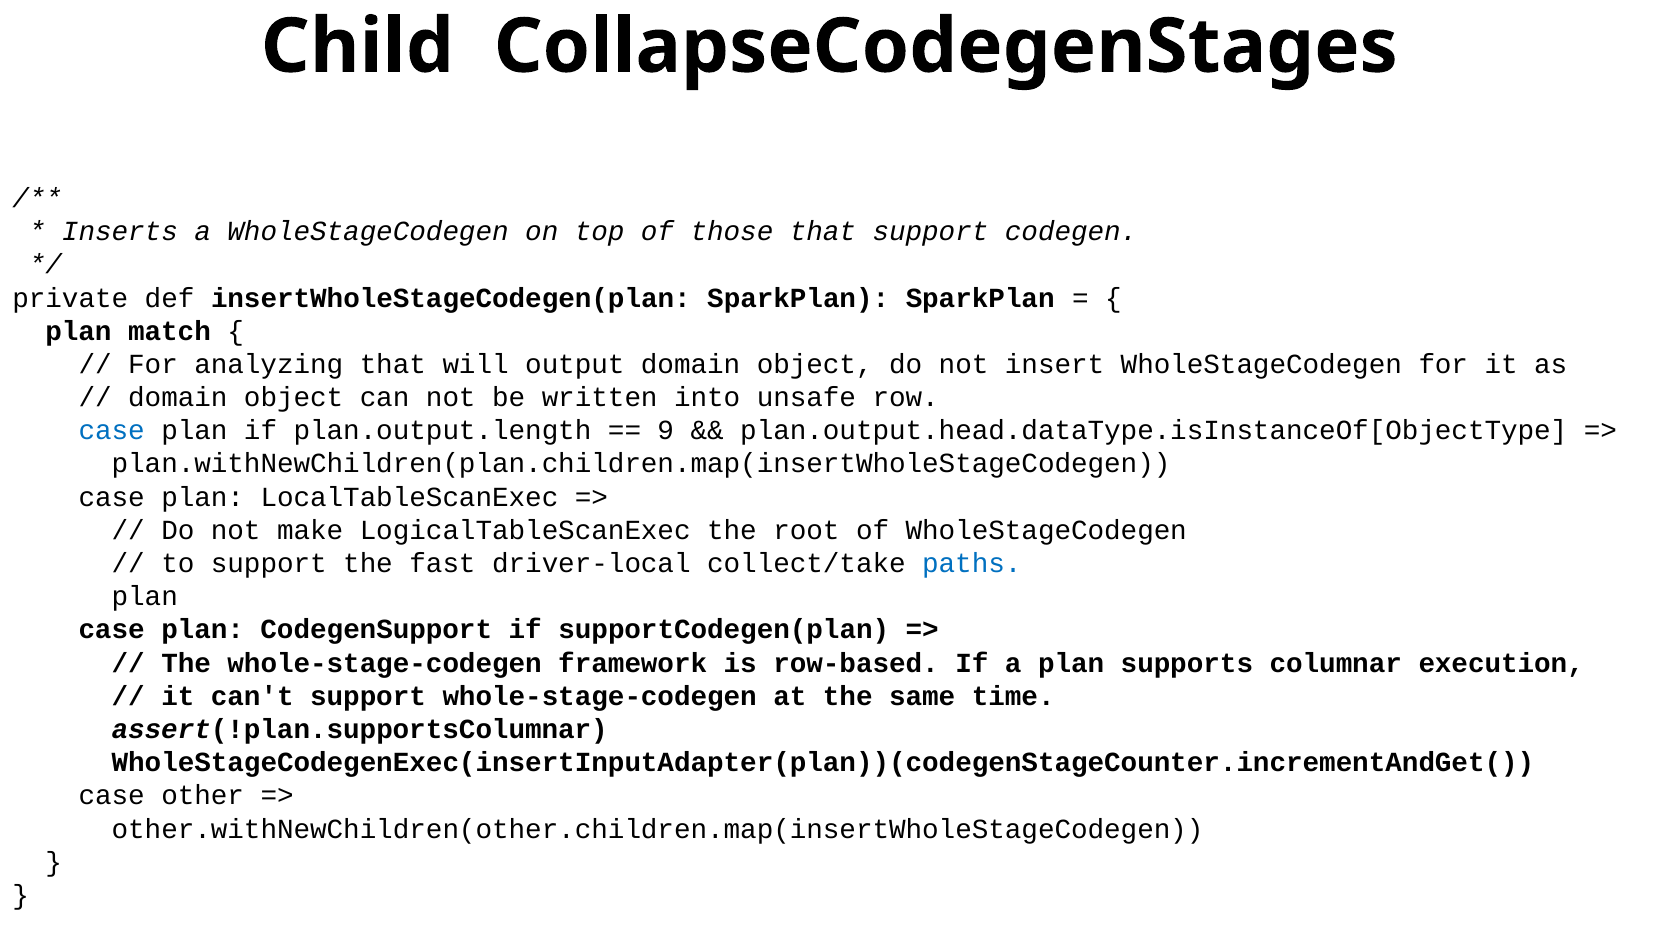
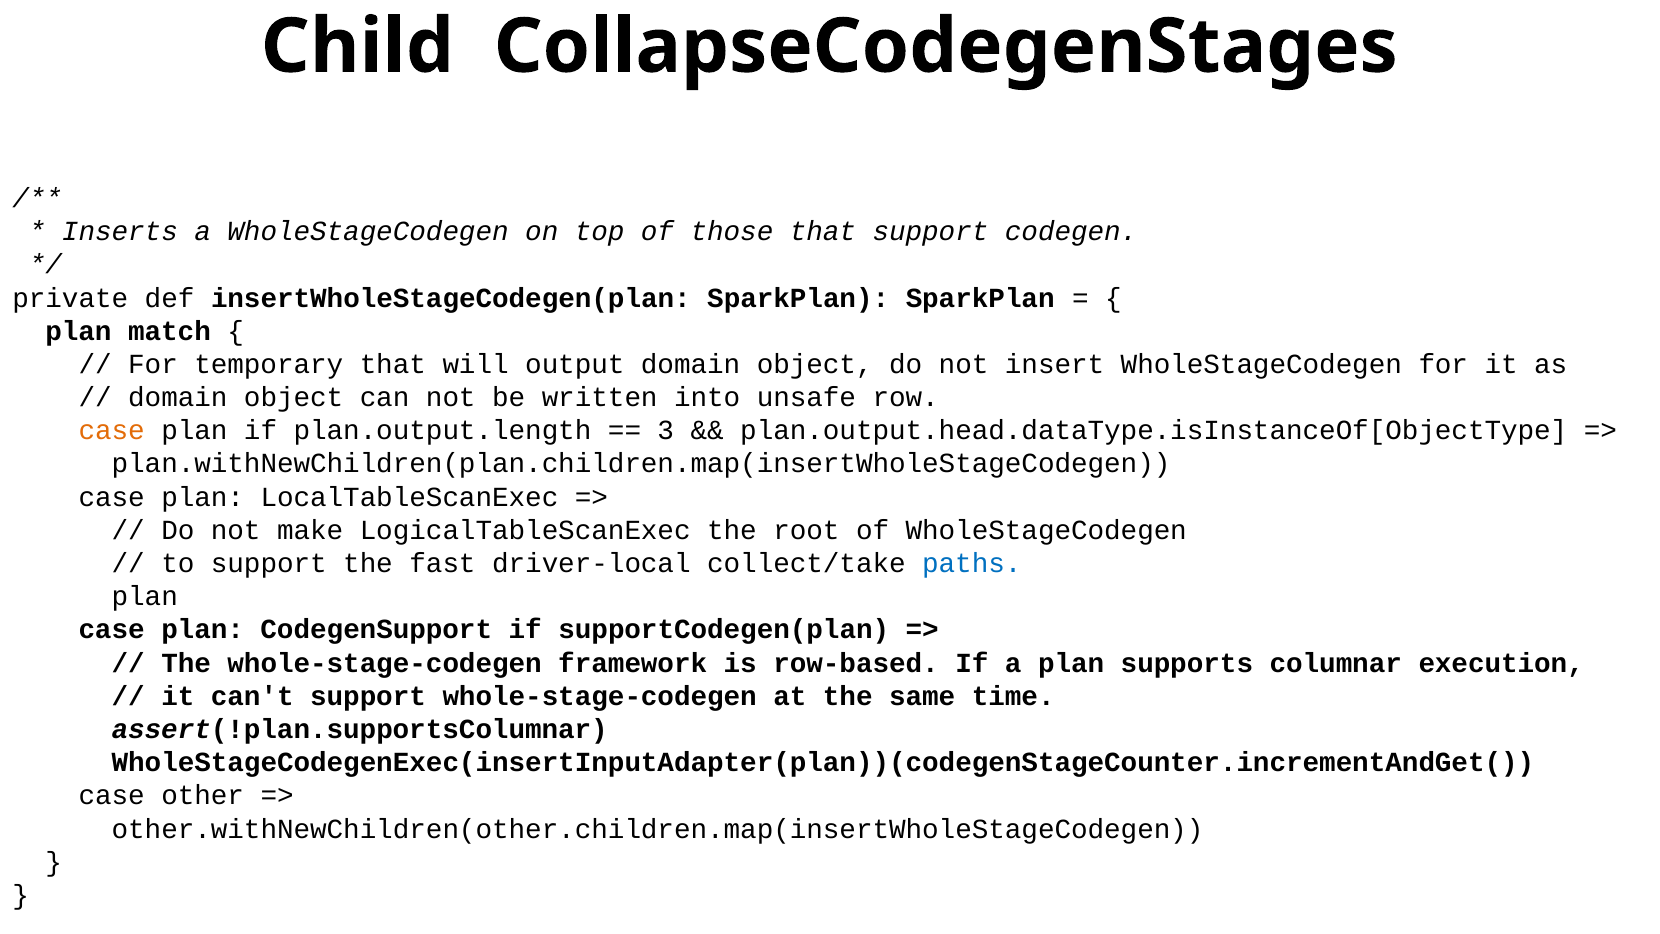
analyzing: analyzing -> temporary
case at (112, 431) colour: blue -> orange
9: 9 -> 3
